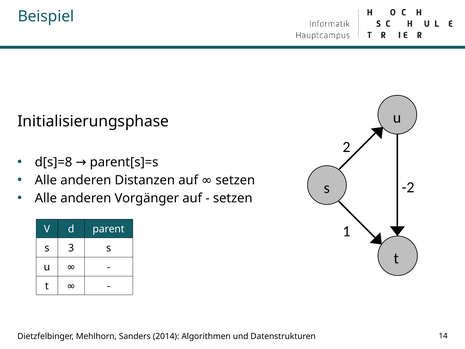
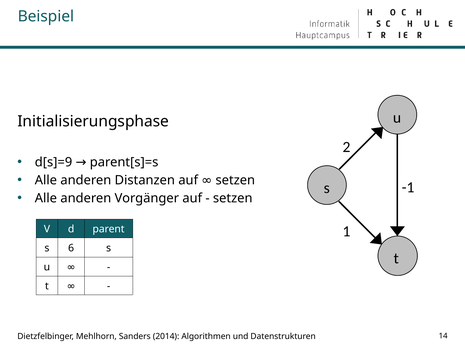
d[s]=8: d[s]=8 -> d[s]=9
-2: -2 -> -1
3: 3 -> 6
